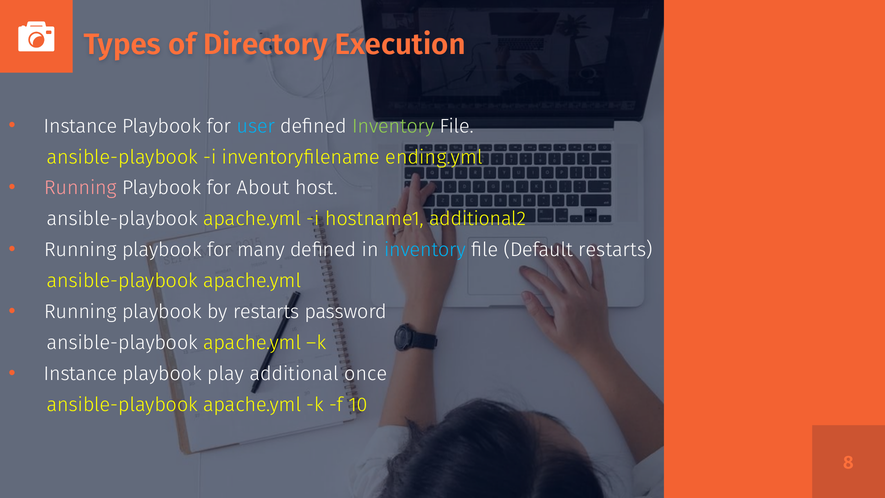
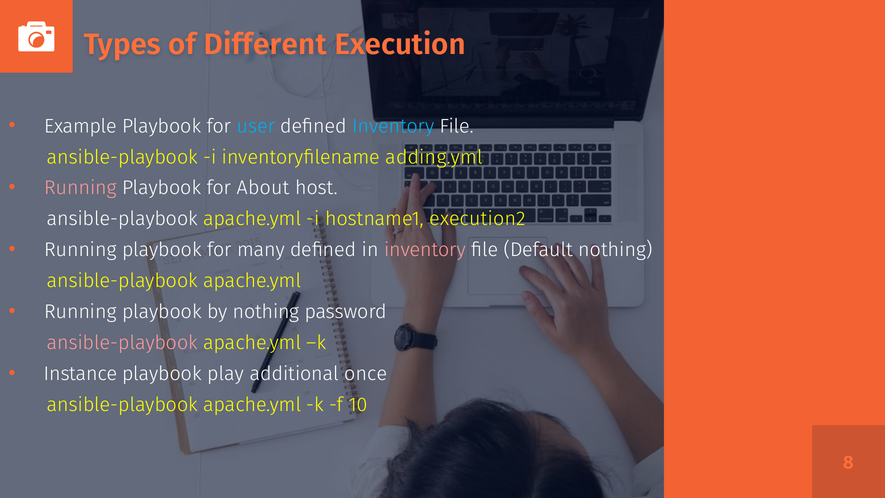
Directory: Directory -> Different
Instance at (81, 126): Instance -> Example
Inventory at (393, 126) colour: light green -> light blue
ending.yml: ending.yml -> adding.yml
additional2: additional2 -> execution2
inventory at (425, 250) colour: light blue -> pink
Default restarts: restarts -> nothing
by restarts: restarts -> nothing
ansible-playbook at (122, 343) colour: white -> pink
